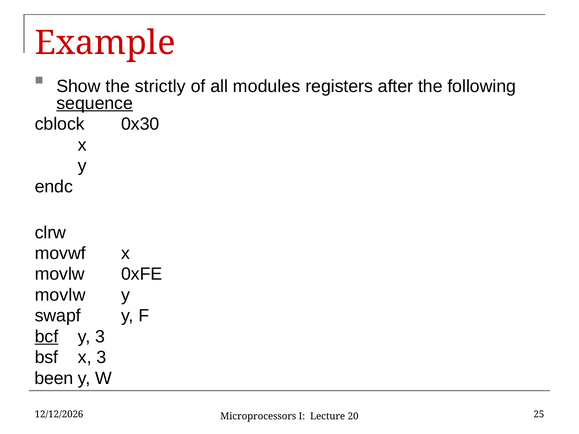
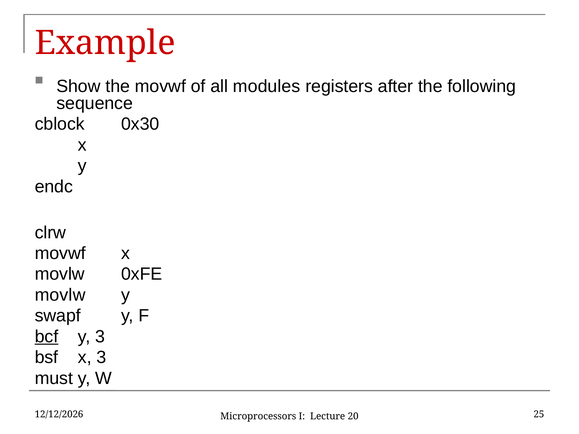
the strictly: strictly -> movwf
sequence underline: present -> none
been: been -> must
